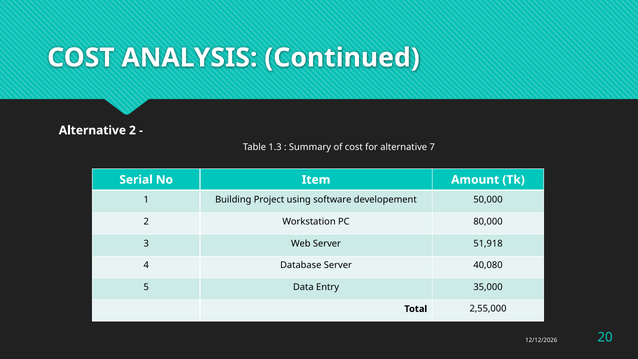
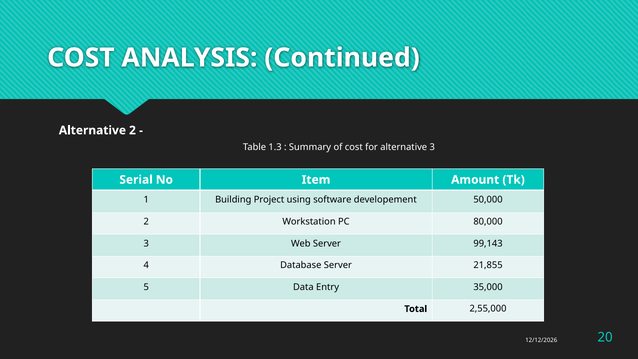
alternative 7: 7 -> 3
51,918: 51,918 -> 99,143
40,080: 40,080 -> 21,855
